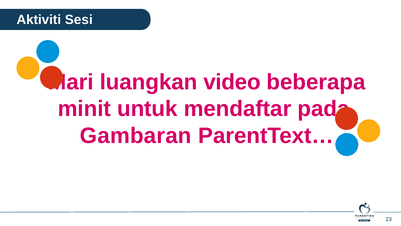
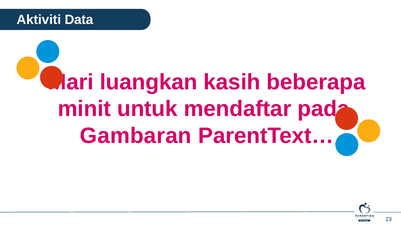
Sesi: Sesi -> Data
video: video -> kasih
